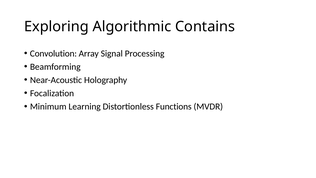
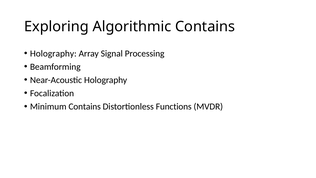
Convolution at (53, 53): Convolution -> Holography
Minimum Learning: Learning -> Contains
